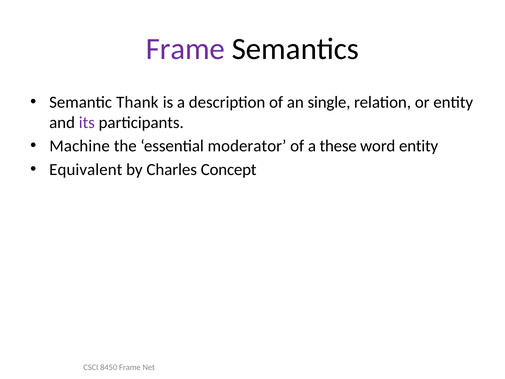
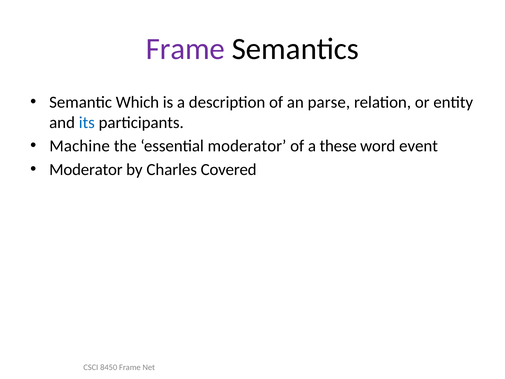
Thank: Thank -> Which
single: single -> parse
its colour: purple -> blue
word entity: entity -> event
Equivalent at (86, 170): Equivalent -> Moderator
Concept: Concept -> Covered
